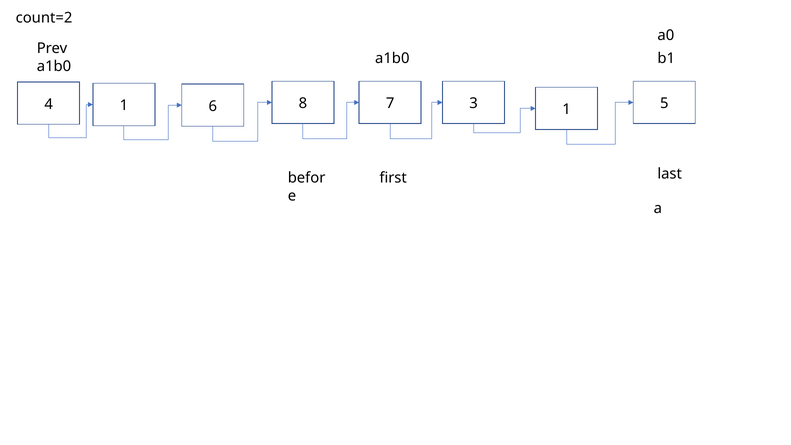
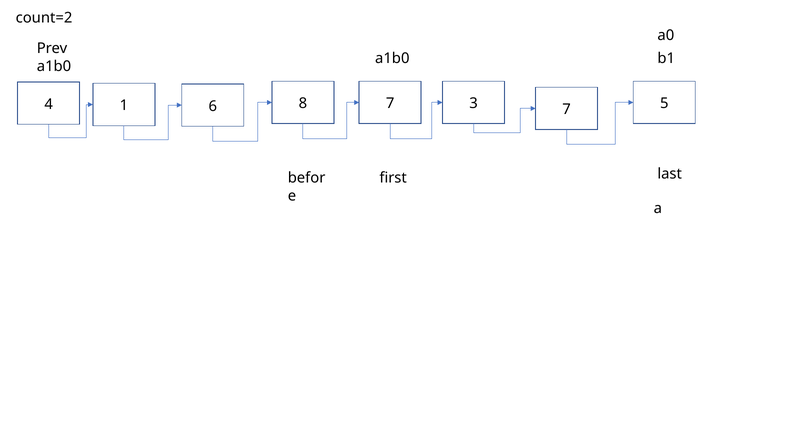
3 1: 1 -> 7
